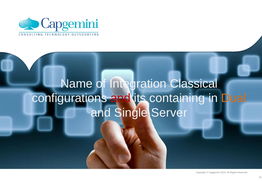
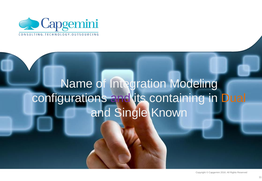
Classical: Classical -> Modeling
and at (121, 98) colour: red -> purple
Server: Server -> Known
